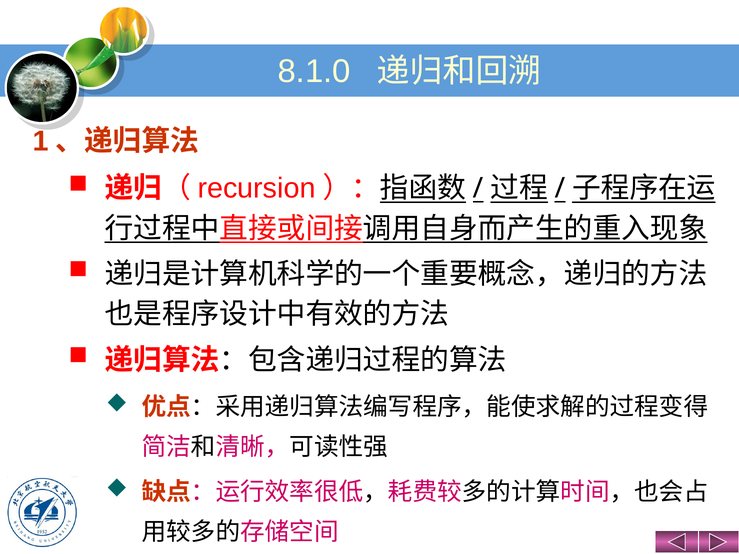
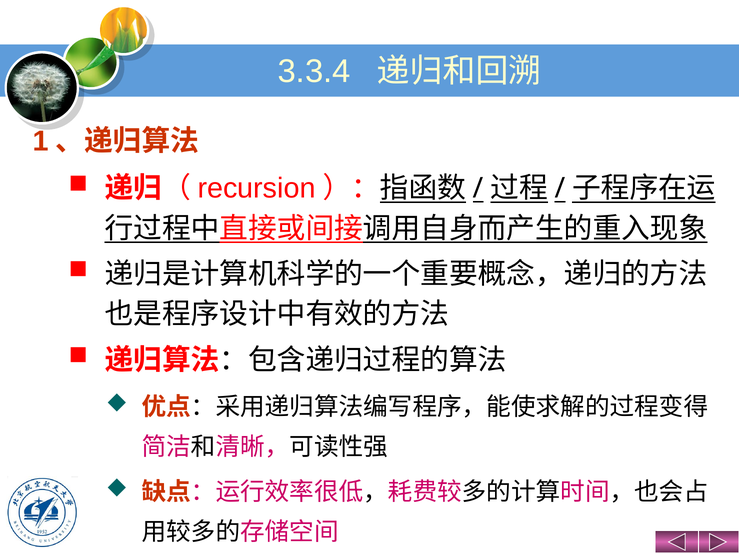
8.1.0: 8.1.0 -> 3.3.4
